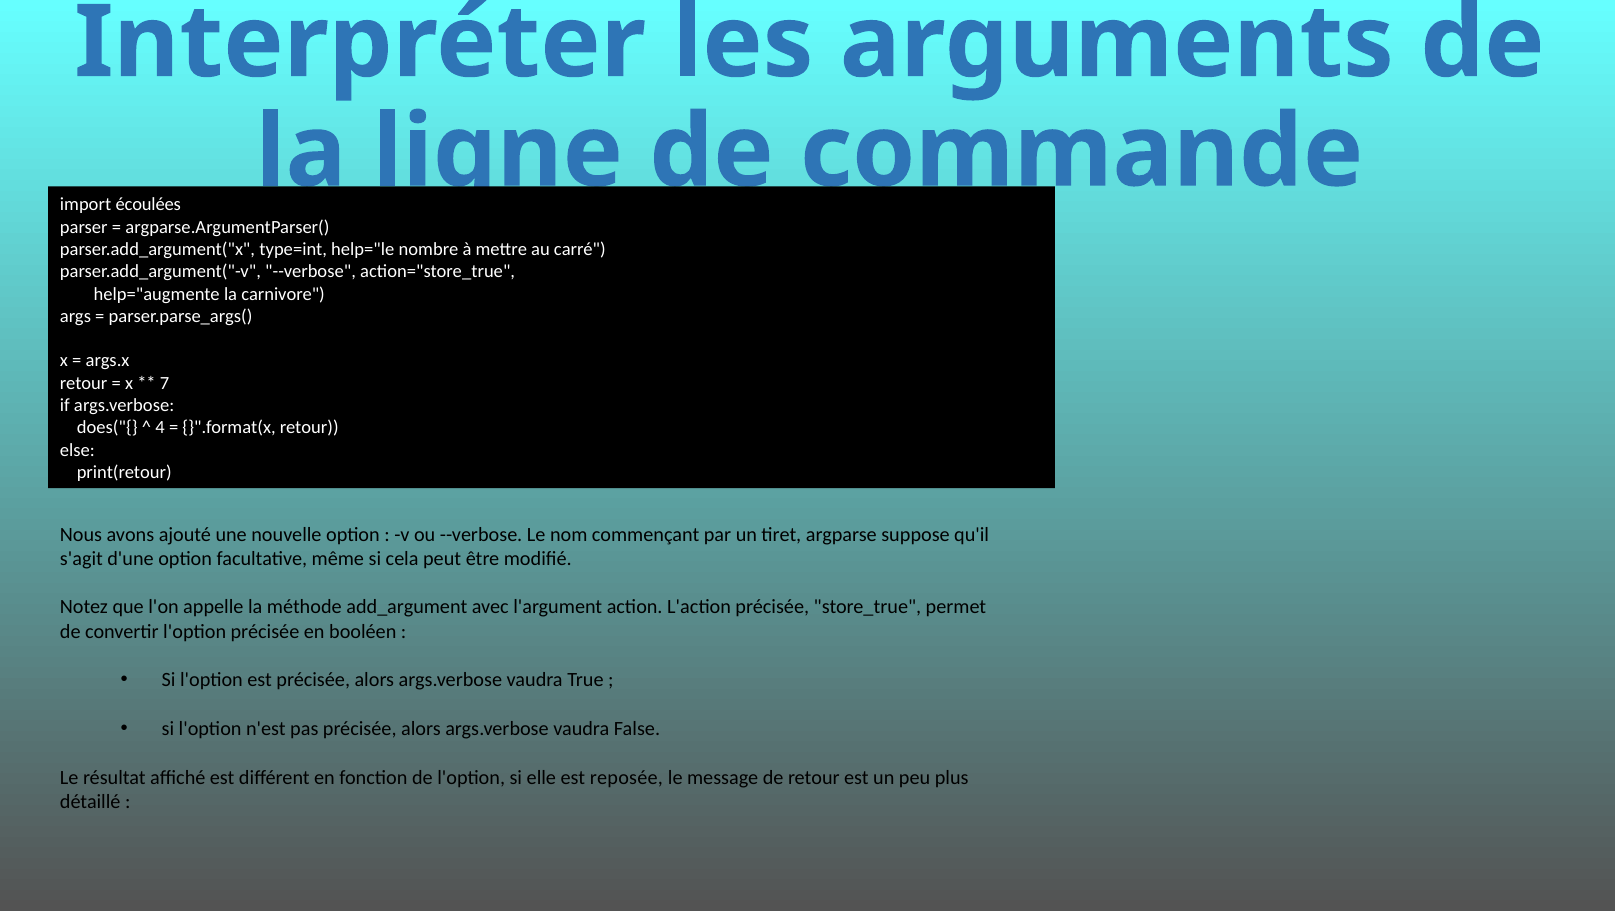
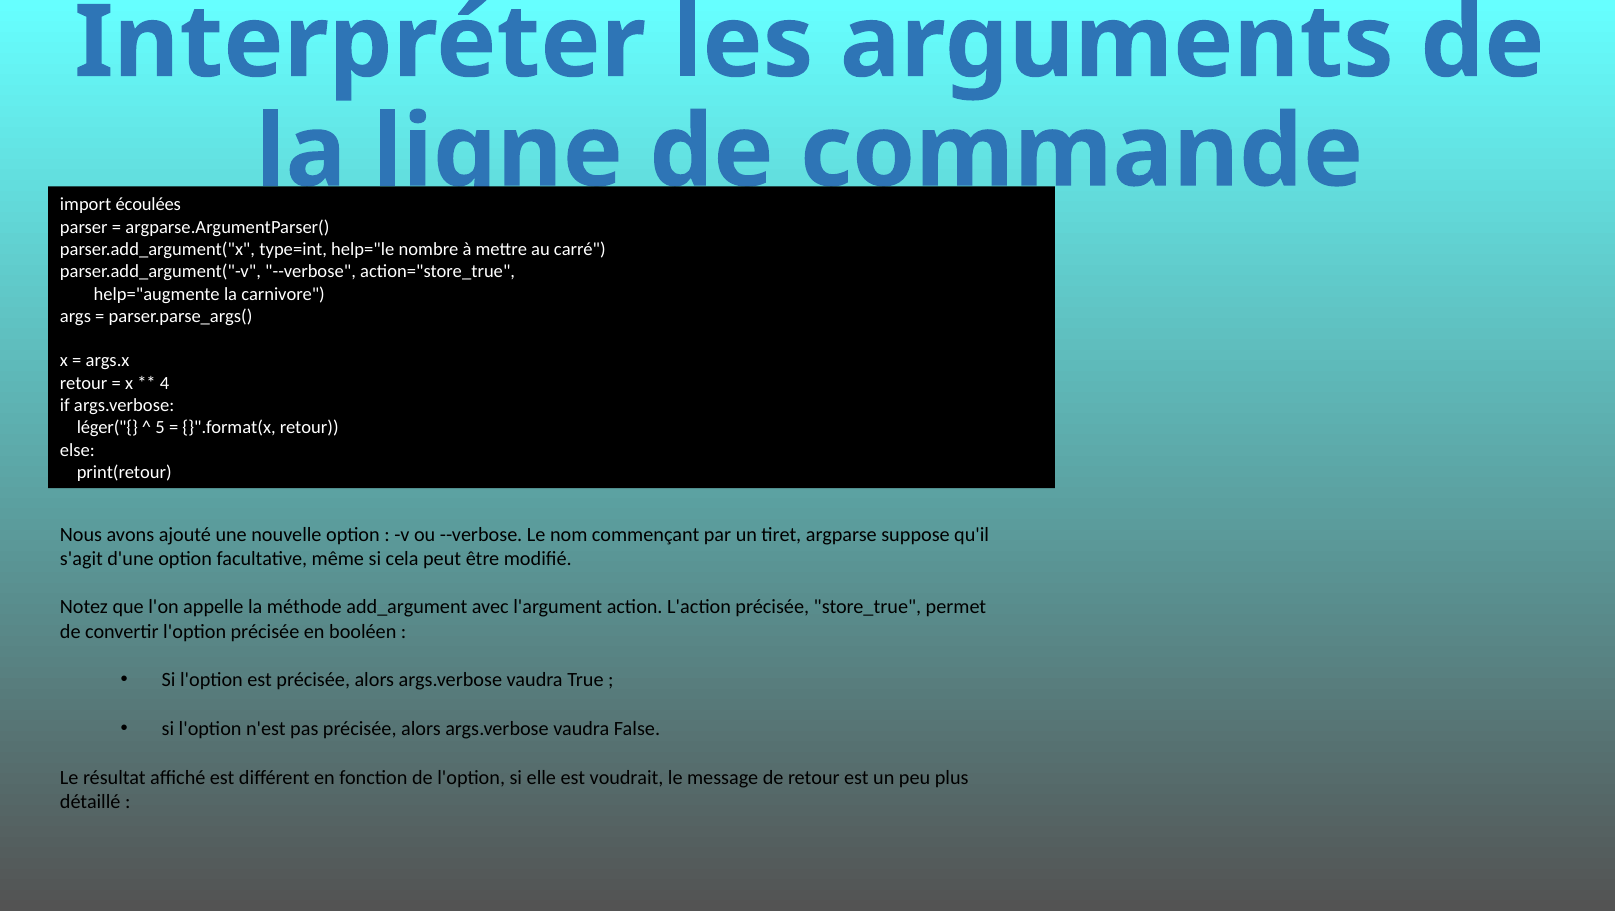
7: 7 -> 4
does("{: does("{ -> léger("{
4: 4 -> 5
reposée: reposée -> voudrait
